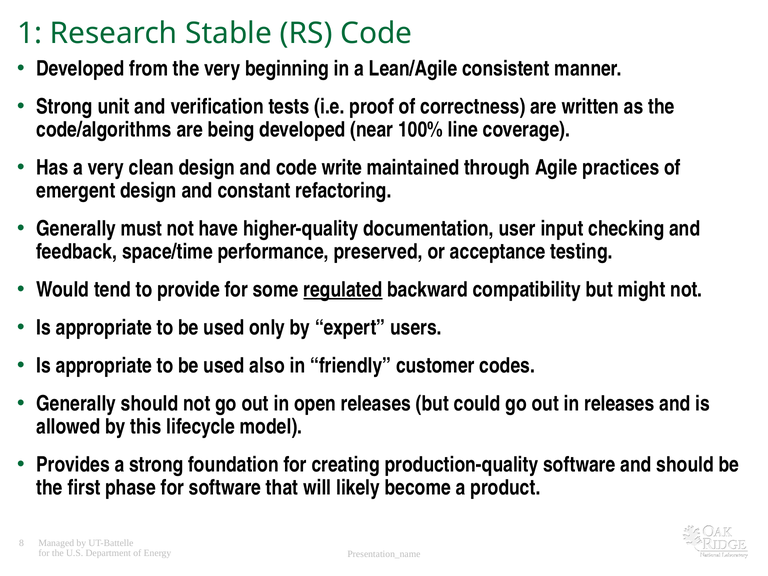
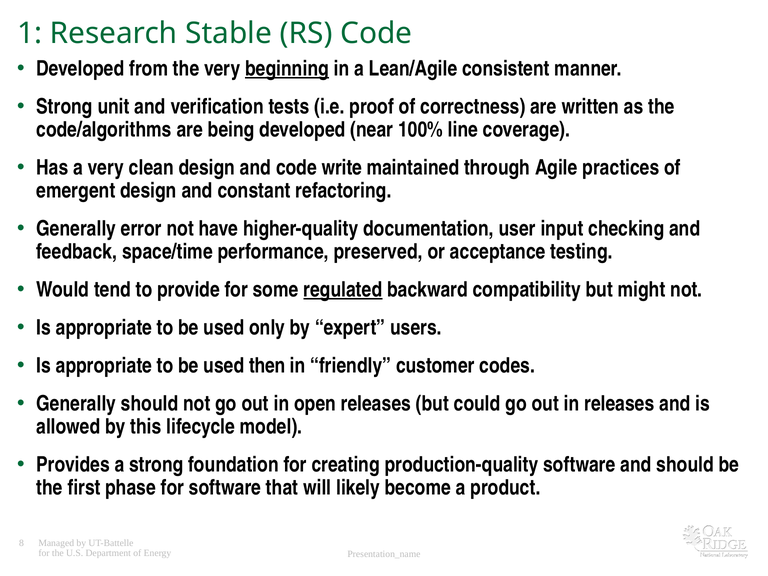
beginning underline: none -> present
must: must -> error
also: also -> then
